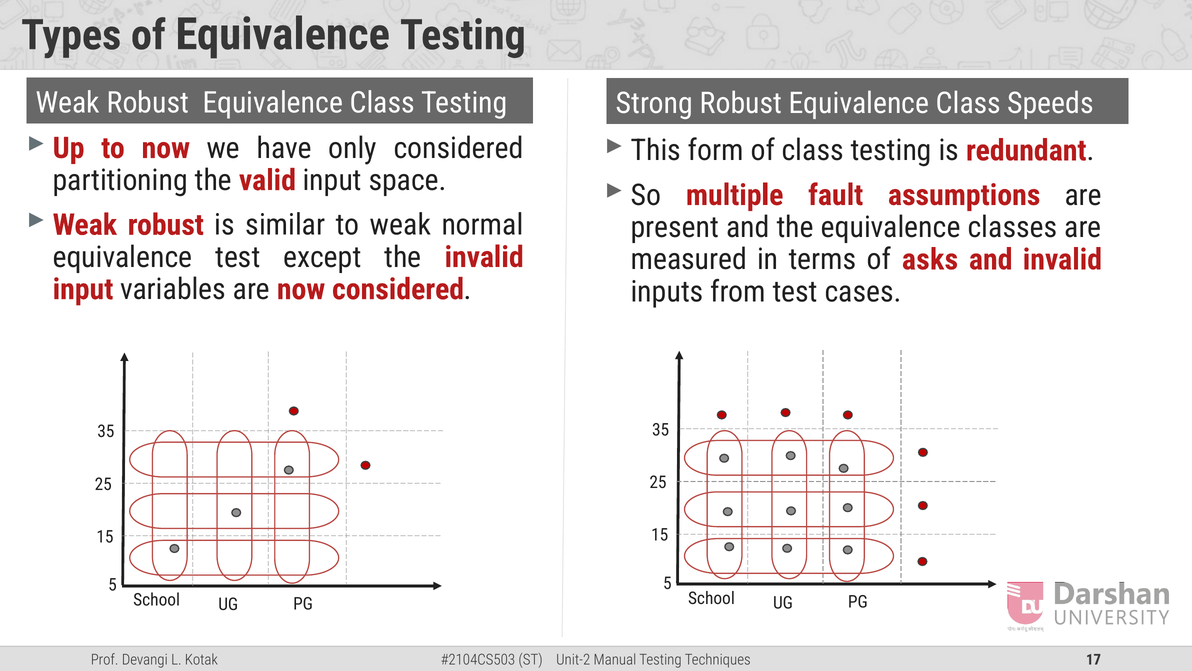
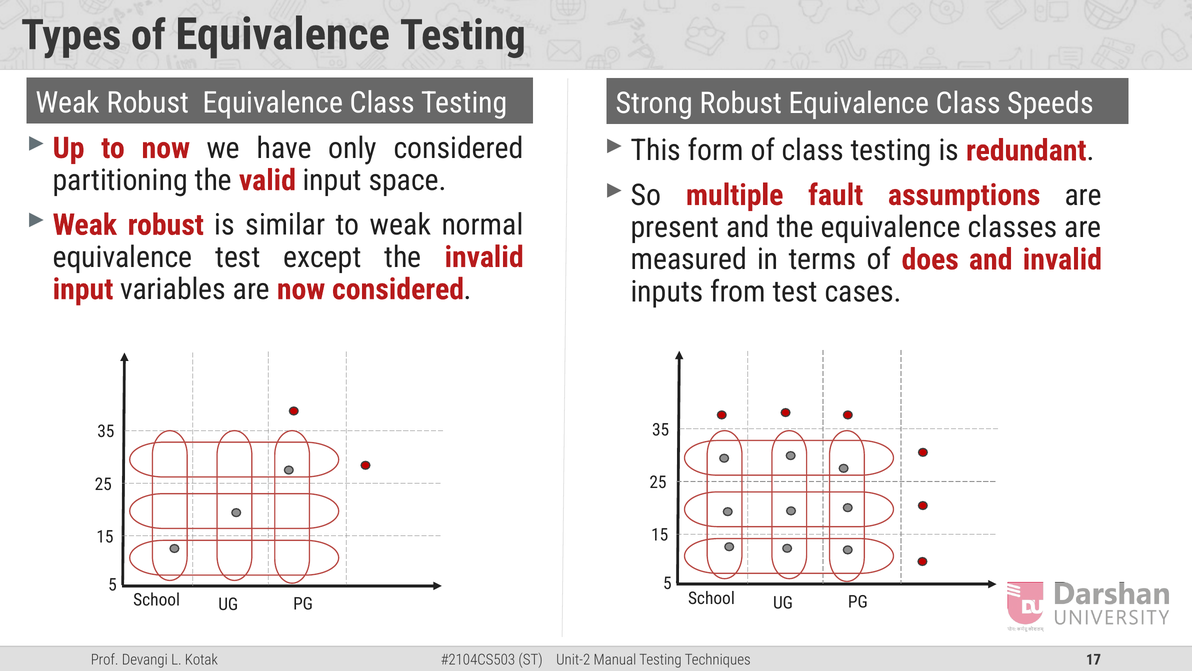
asks: asks -> does
